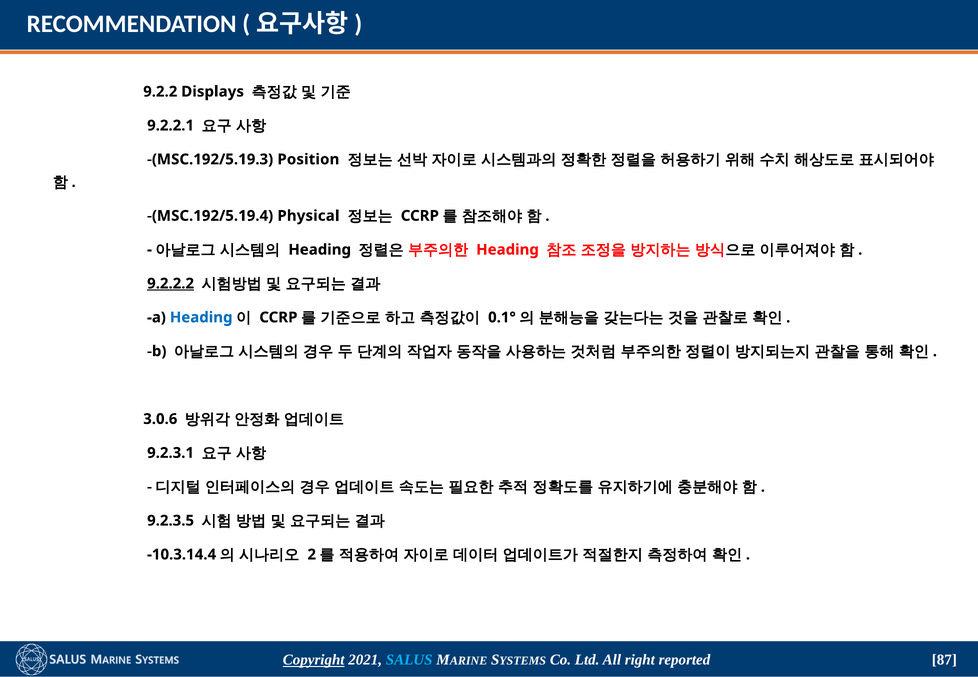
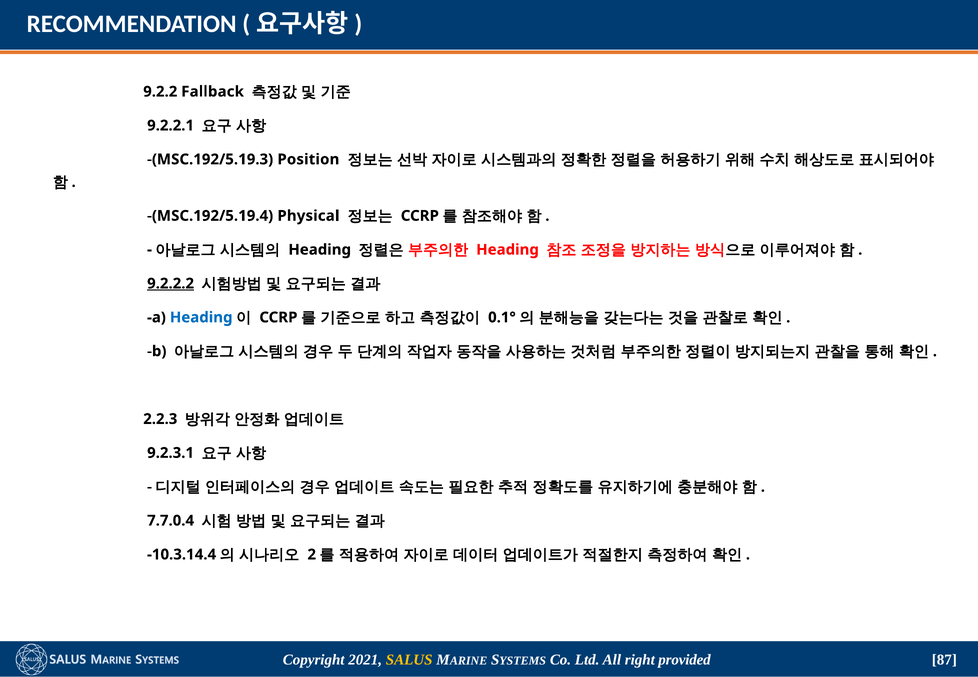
Displays: Displays -> Fallback
3.0.6: 3.0.6 -> 2.2.3
9.2.3.5: 9.2.3.5 -> 7.7.0.4
Copyright underline: present -> none
SALUS colour: light blue -> yellow
reported: reported -> provided
